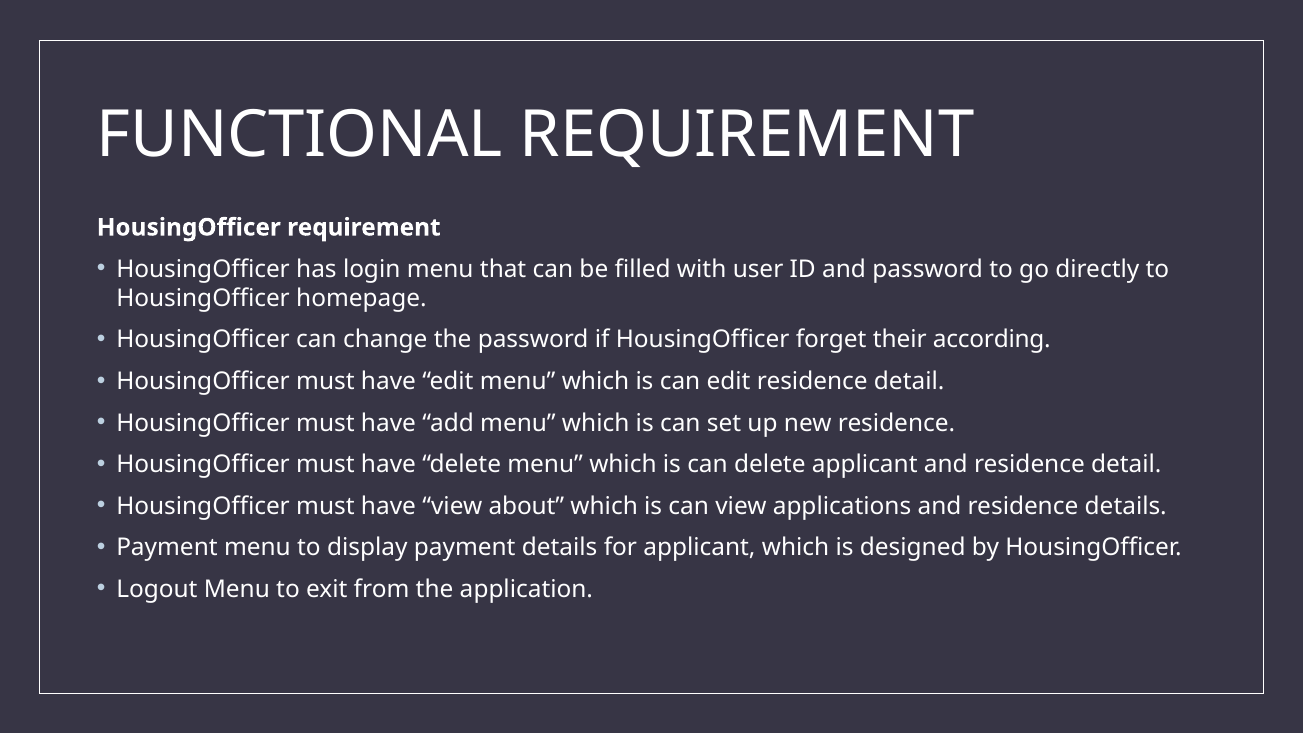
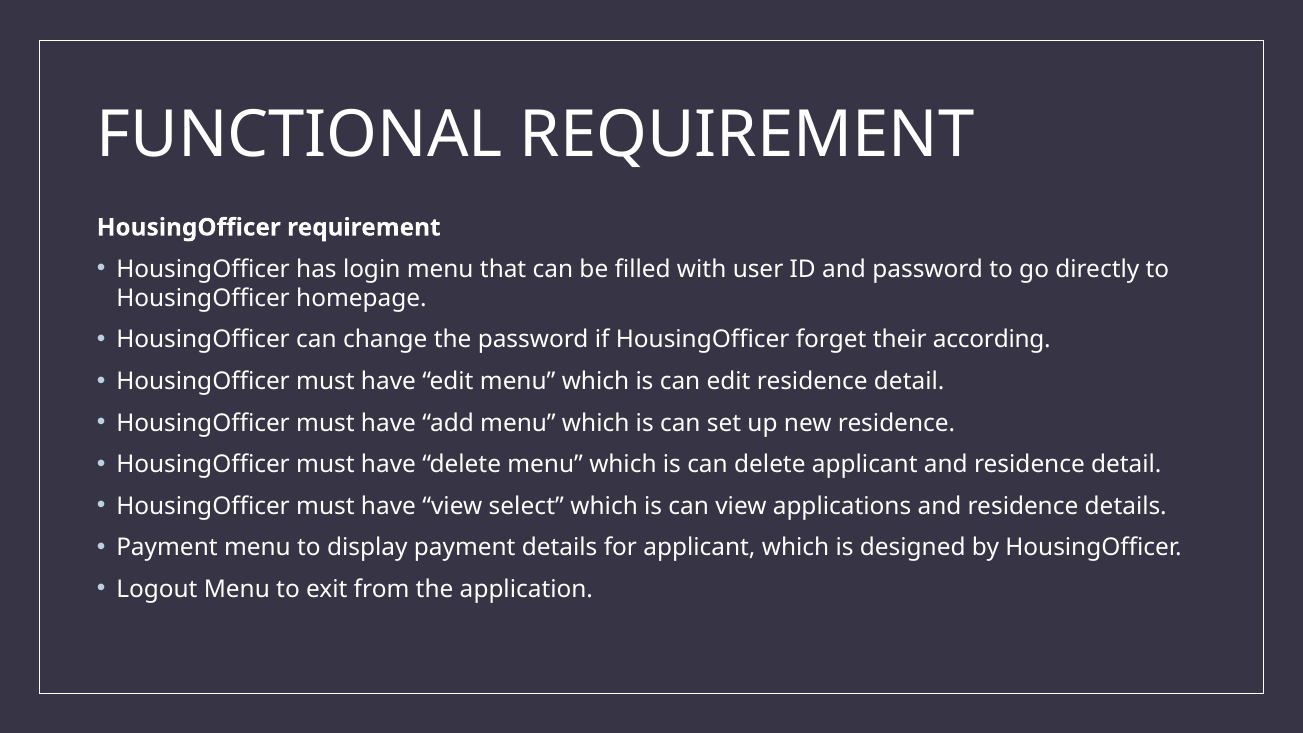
about: about -> select
